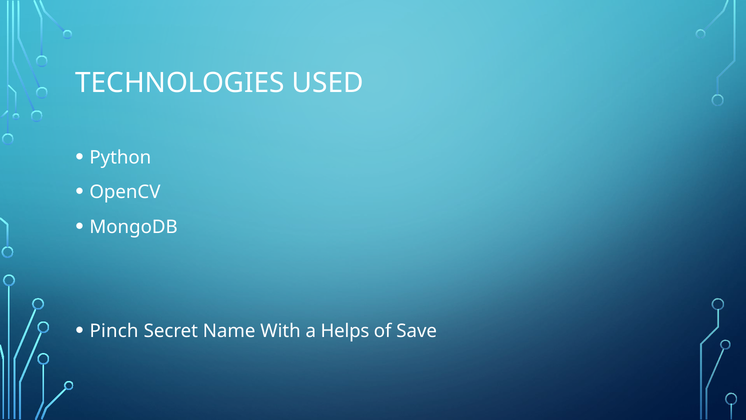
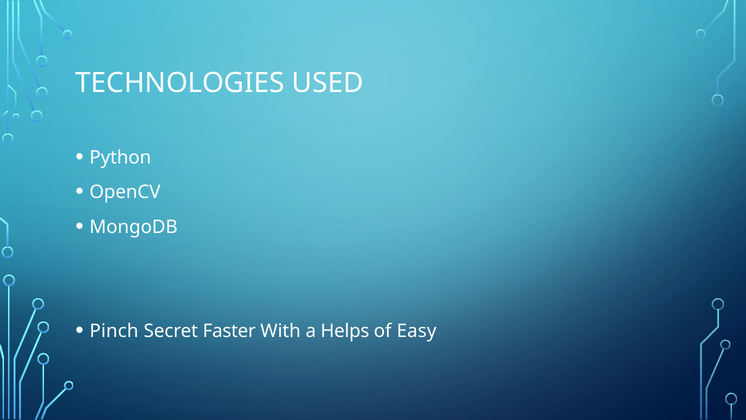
Name: Name -> Faster
Save: Save -> Easy
